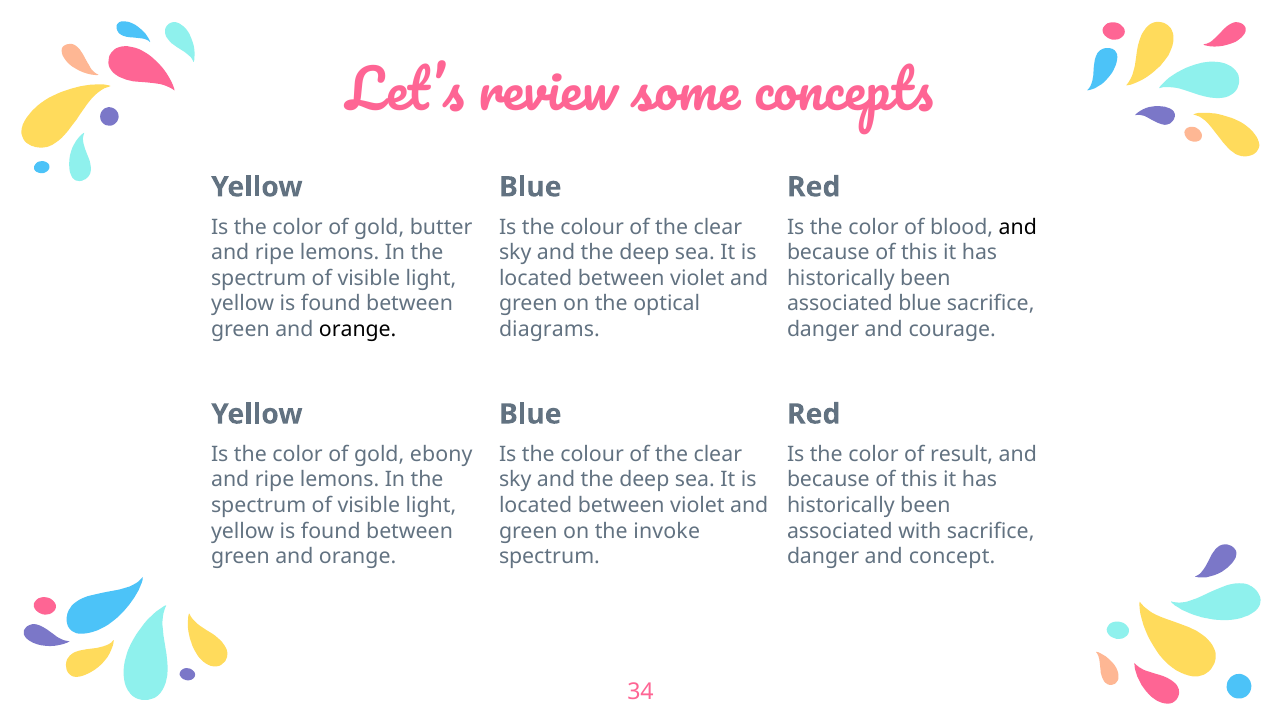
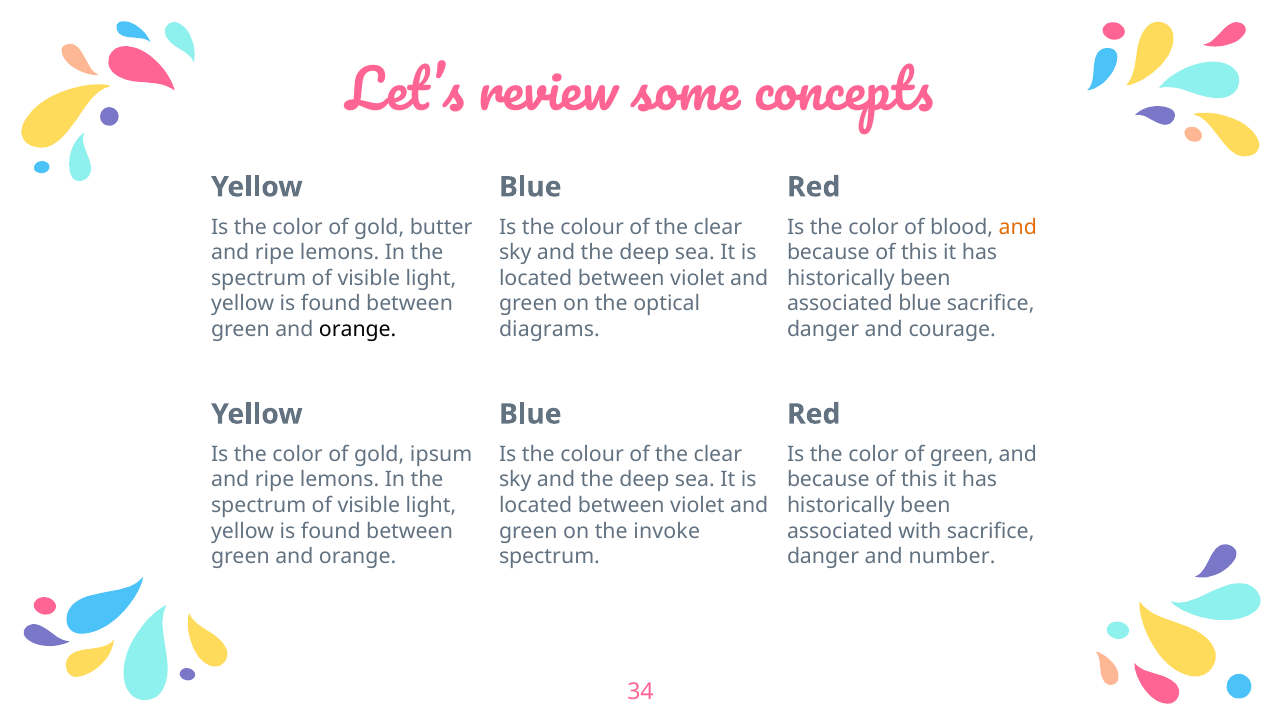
and at (1018, 227) colour: black -> orange
ebony: ebony -> ipsum
of result: result -> green
concept: concept -> number
